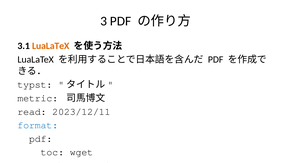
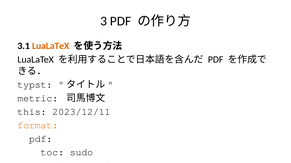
read at (32, 112): read -> this
format colour: blue -> orange
toc wget: wget -> sudo
